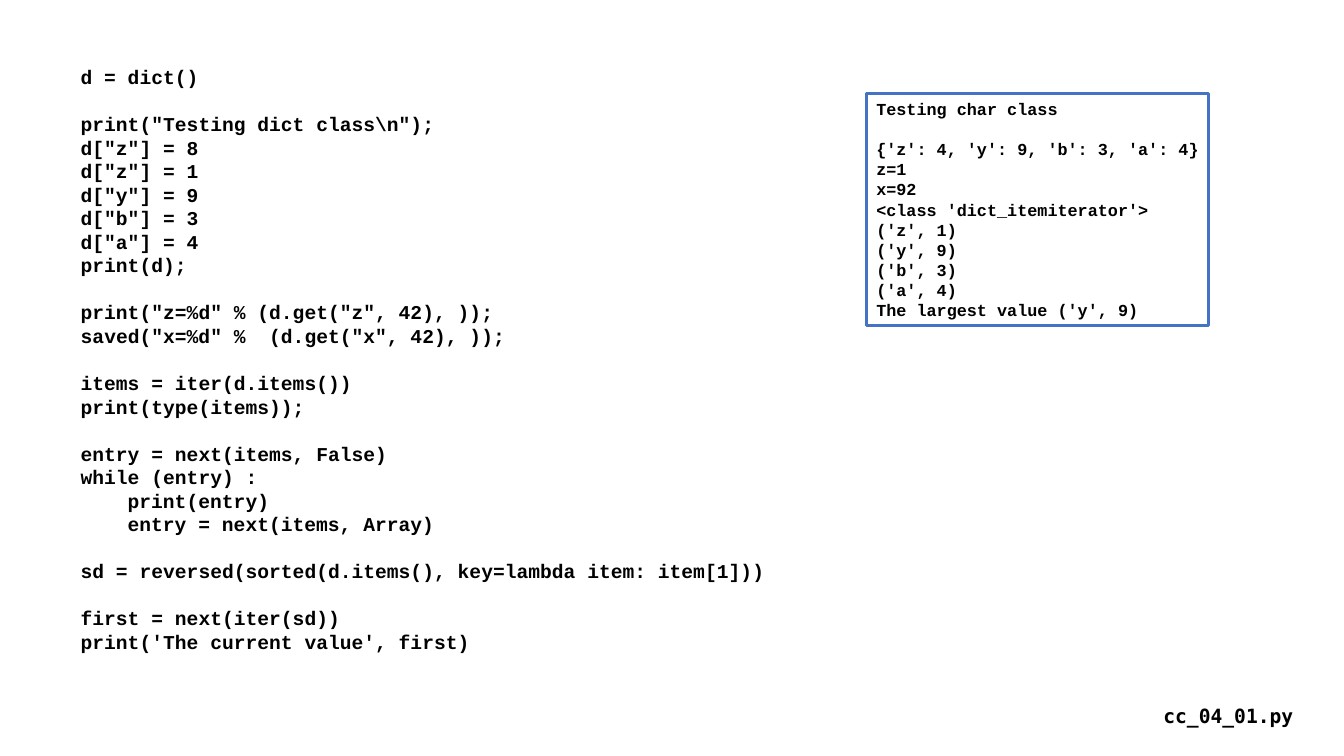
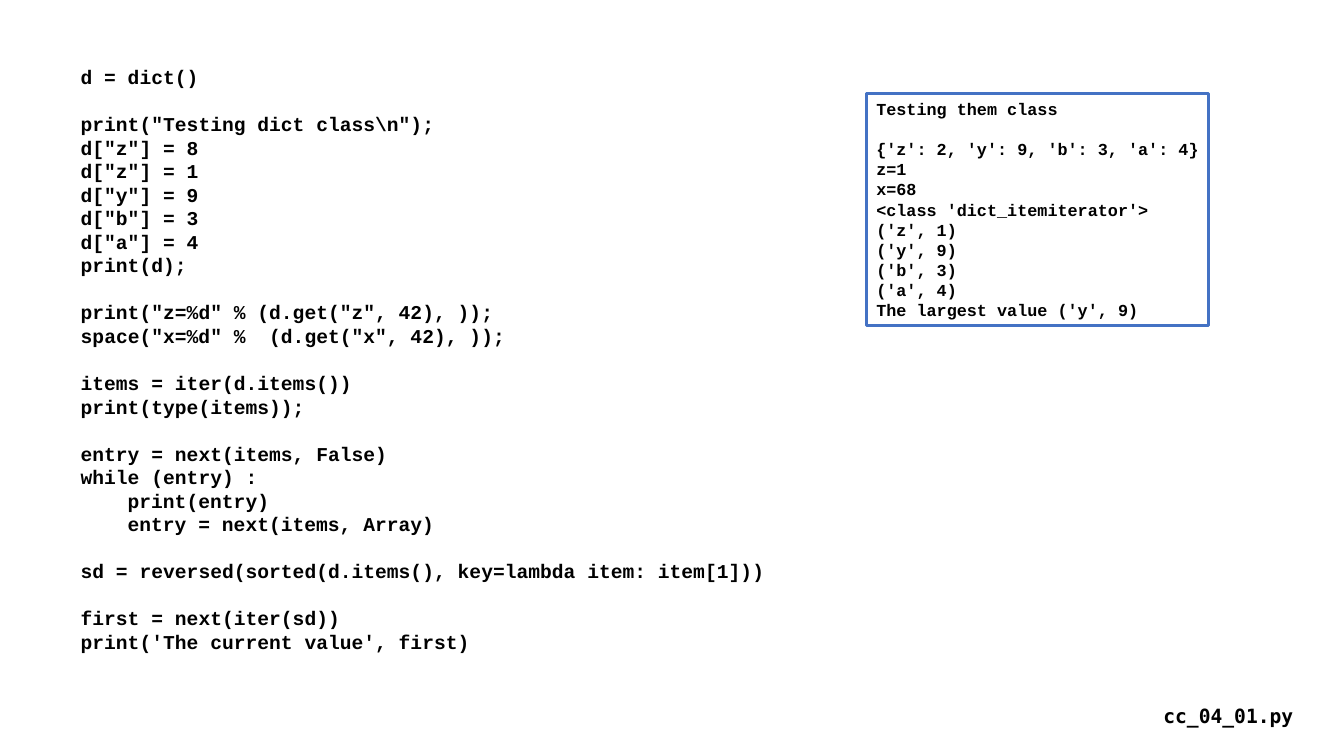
char: char -> them
z 4: 4 -> 2
x=92: x=92 -> x=68
saved("x=%d: saved("x=%d -> space("x=%d
